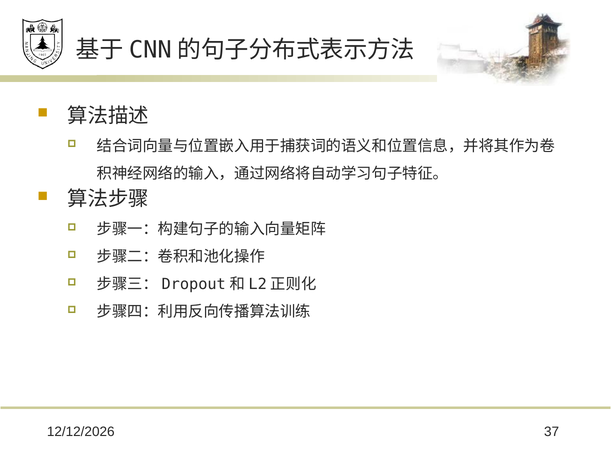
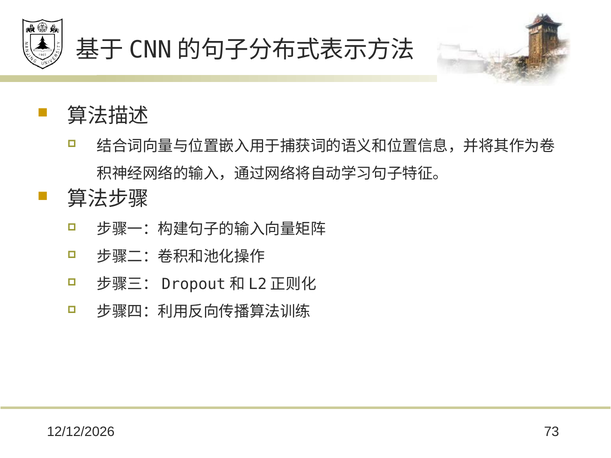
37: 37 -> 73
